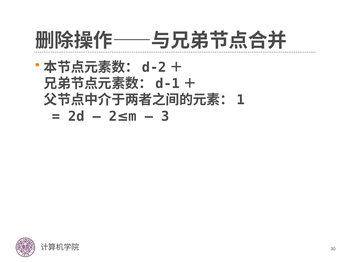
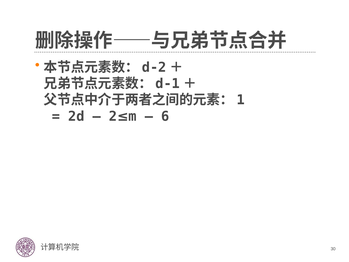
3: 3 -> 6
